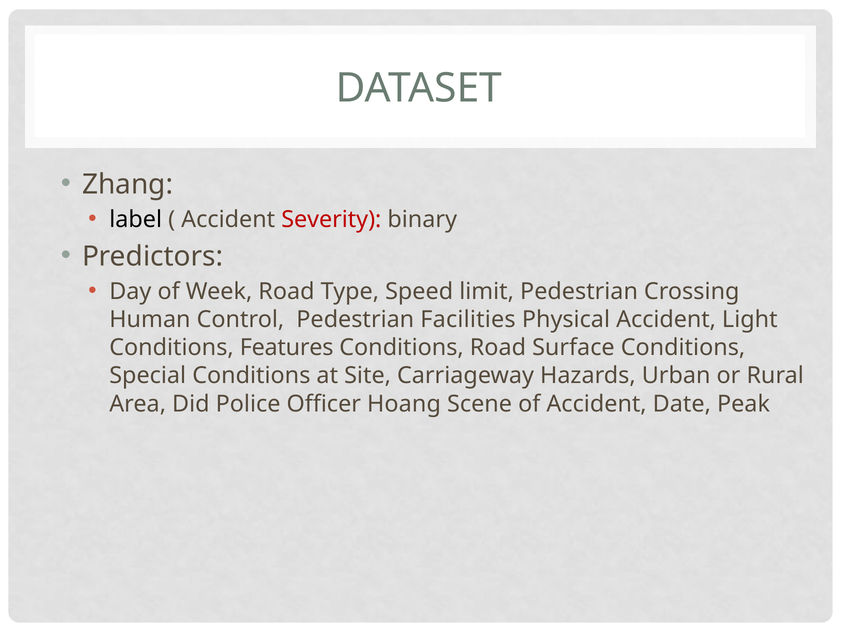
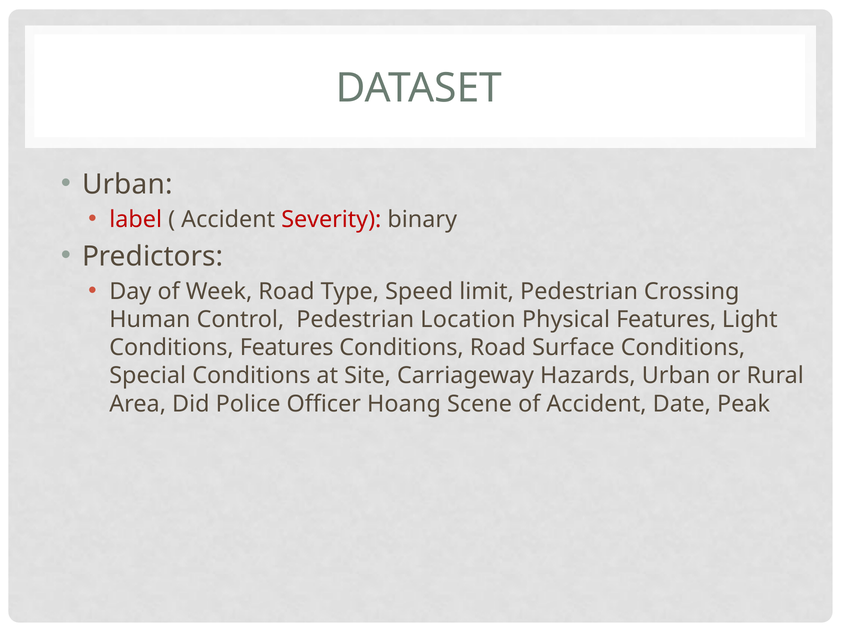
Zhang at (128, 184): Zhang -> Urban
label colour: black -> red
Facilities: Facilities -> Location
Physical Accident: Accident -> Features
